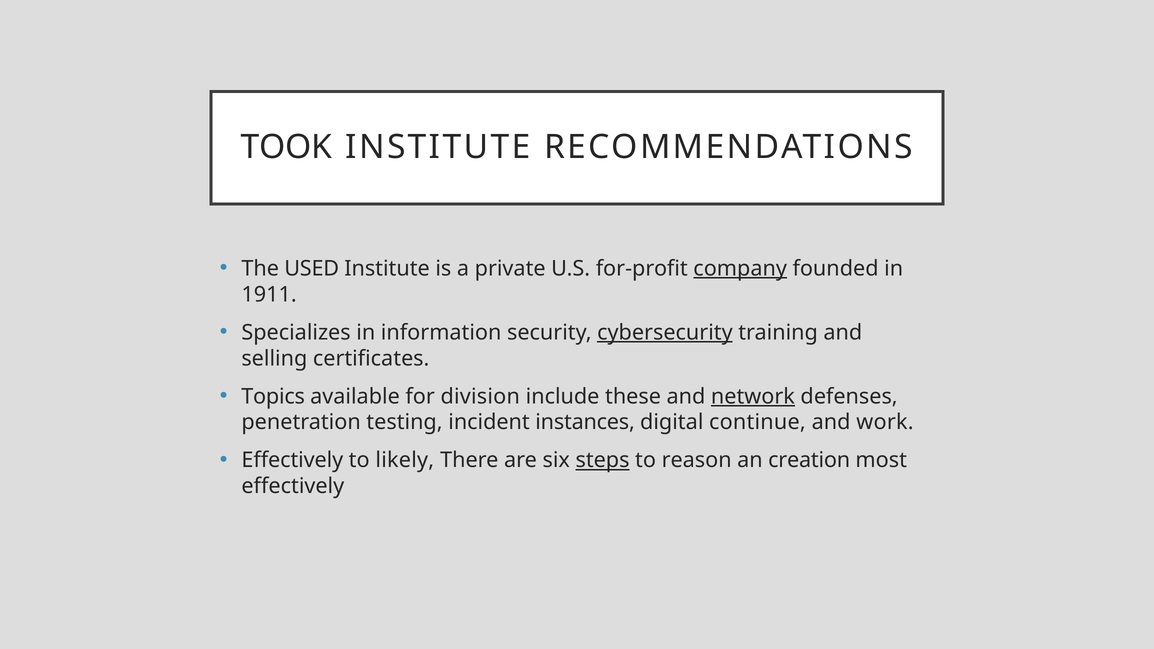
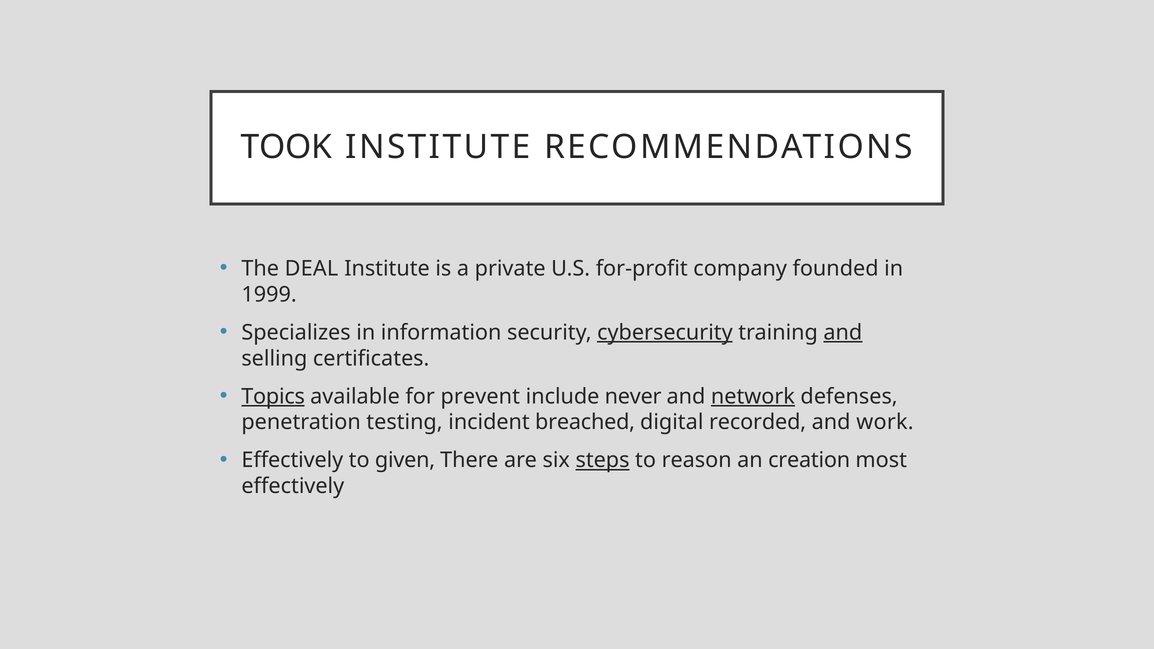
USED: USED -> DEAL
company underline: present -> none
1911: 1911 -> 1999
and at (843, 332) underline: none -> present
Topics underline: none -> present
division: division -> prevent
these: these -> never
instances: instances -> breached
continue: continue -> recorded
likely: likely -> given
